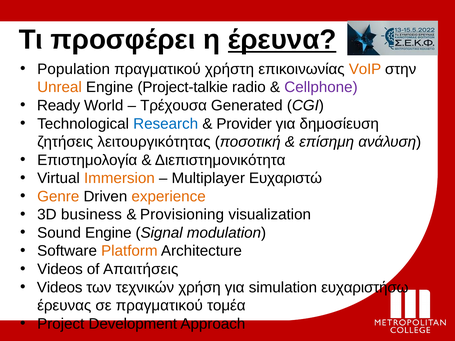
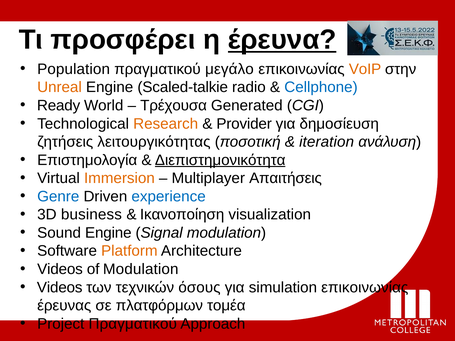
χρήστη: χρήστη -> μεγάλο
Project-talkie: Project-talkie -> Scaled-talkie
Cellphone colour: purple -> blue
Research colour: blue -> orange
επίσημη: επίσημη -> iteration
Διεπιστημονικότητα underline: none -> present
Ευχαριστώ: Ευχαριστώ -> Απαιτήσεις
Genre colour: orange -> blue
experience colour: orange -> blue
Provisioning: Provisioning -> Ικανοποίηση
of Απαιτήσεις: Απαιτήσεις -> Modulation
χρήση: χρήση -> όσους
simulation ευχαριστήσω: ευχαριστήσω -> επικοινωνίας
σε πραγματικού: πραγματικού -> πλατφόρμων
Project Development: Development -> Πραγματικού
